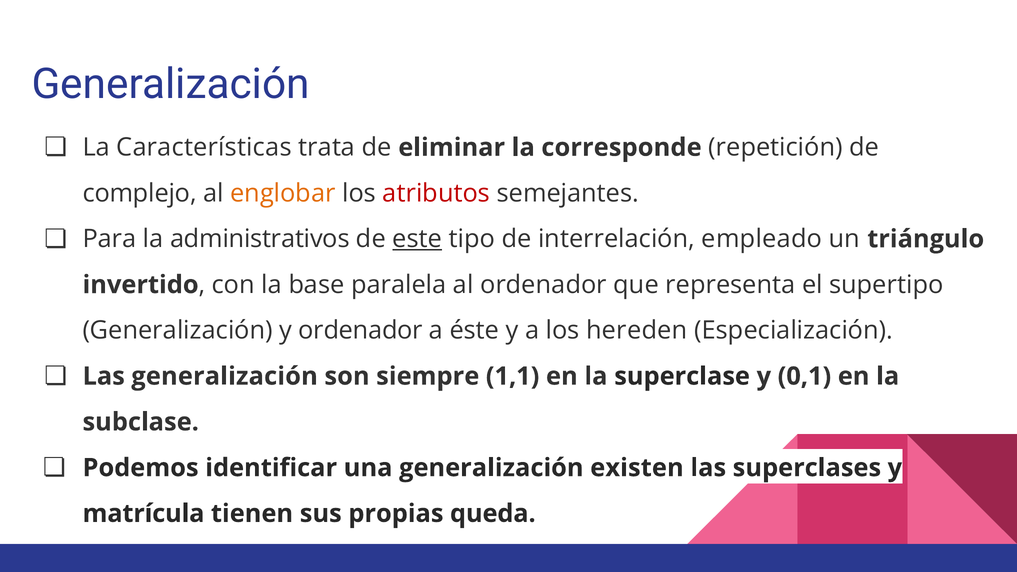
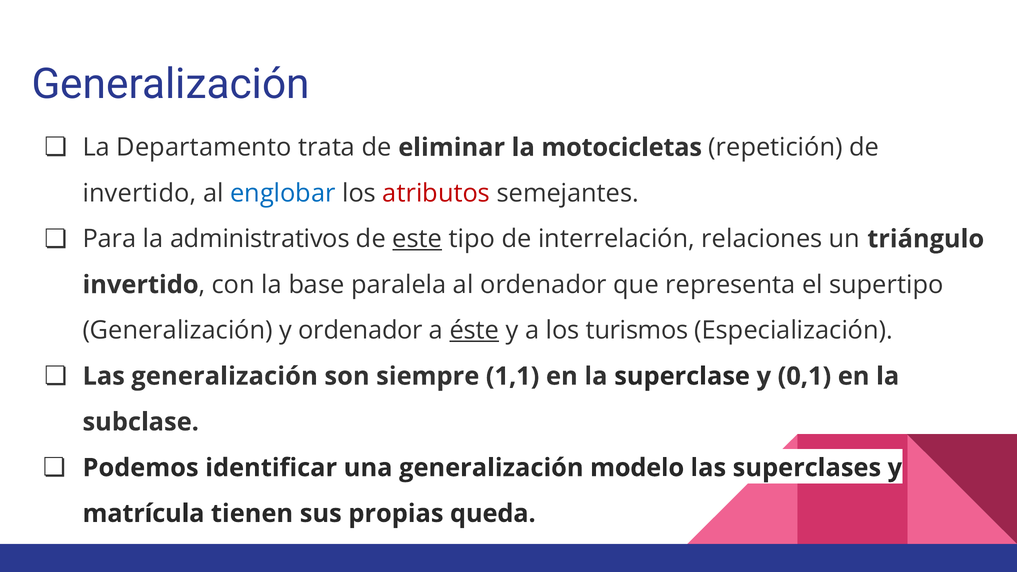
Características: Características -> Departamento
corresponde: corresponde -> motocicletas
complejo at (140, 193): complejo -> invertido
englobar colour: orange -> blue
empleado: empleado -> relaciones
éste underline: none -> present
hereden: hereden -> turismos
existen: existen -> modelo
